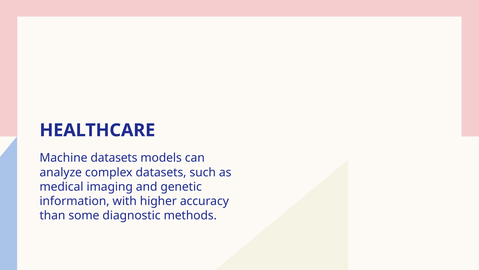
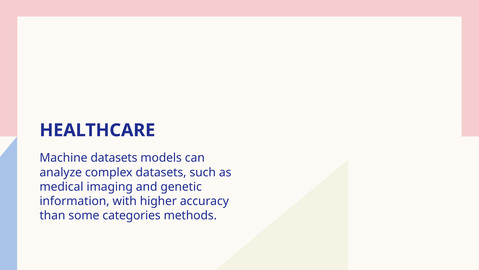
diagnostic: diagnostic -> categories
